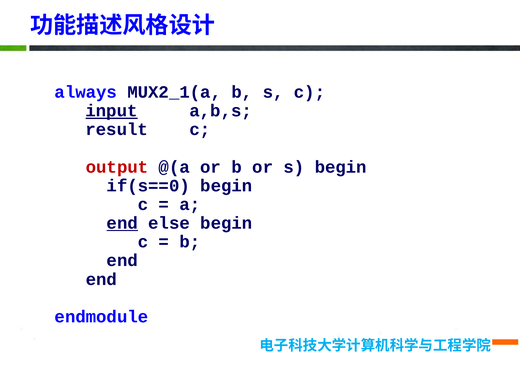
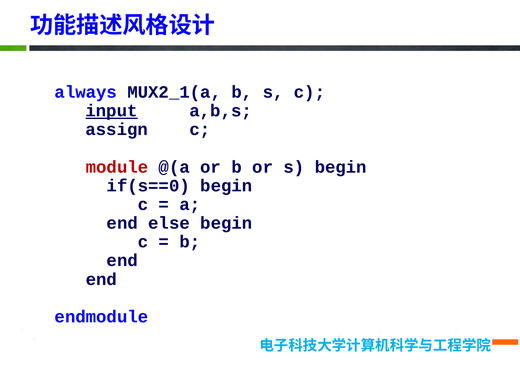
result: result -> assign
output: output -> module
end at (122, 223) underline: present -> none
